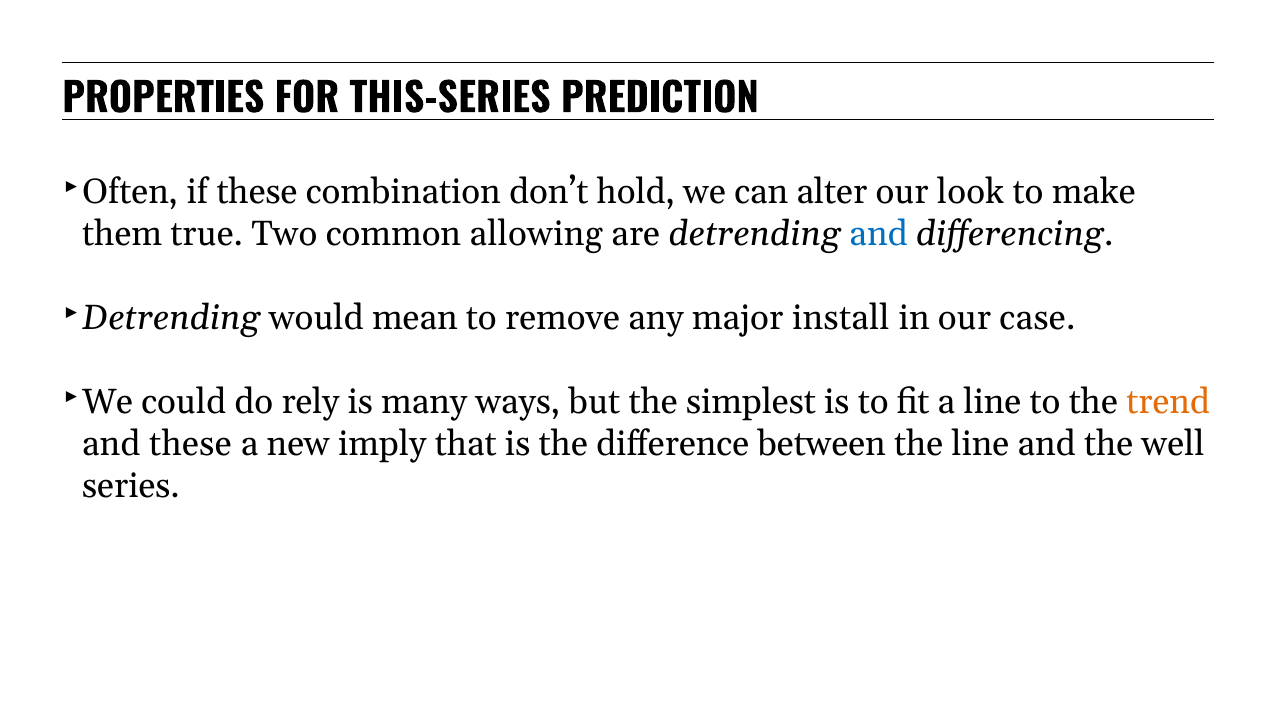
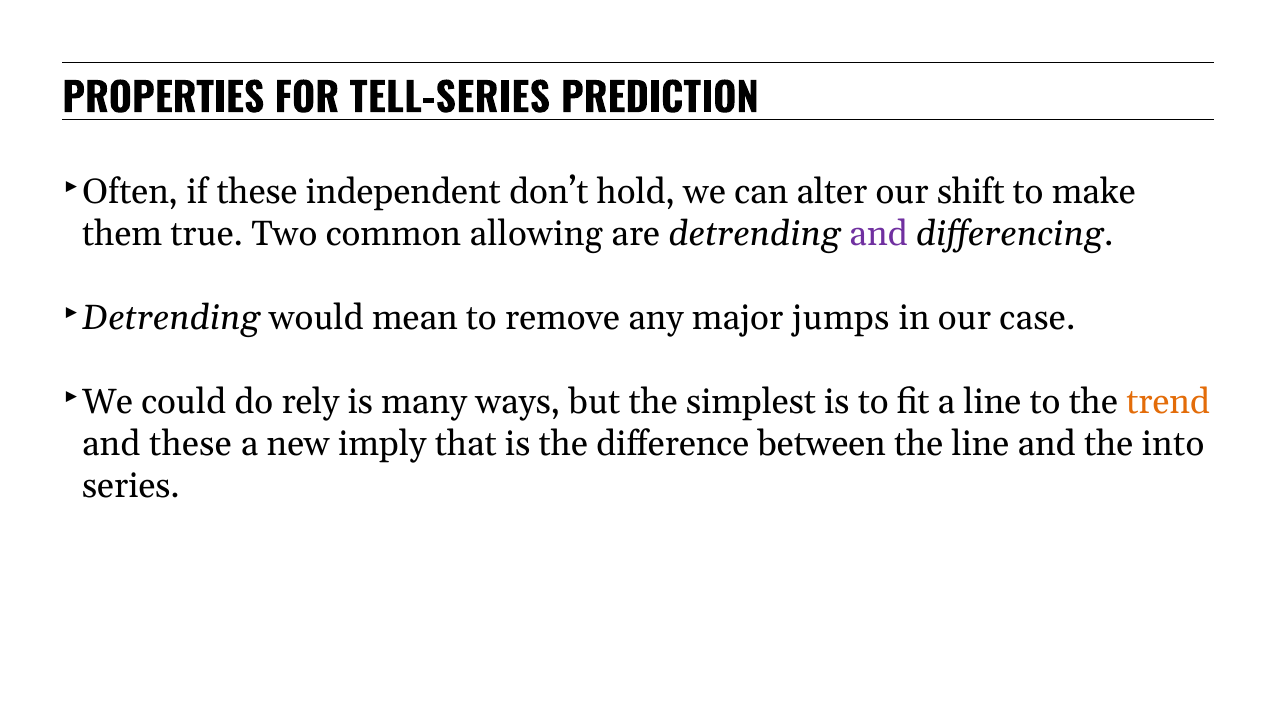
THIS-SERIES: THIS-SERIES -> TELL-SERIES
combination: combination -> independent
look: look -> shift
and at (879, 234) colour: blue -> purple
install: install -> jumps
well: well -> into
